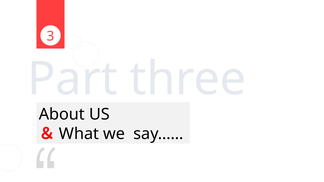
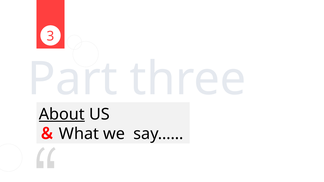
About underline: none -> present
